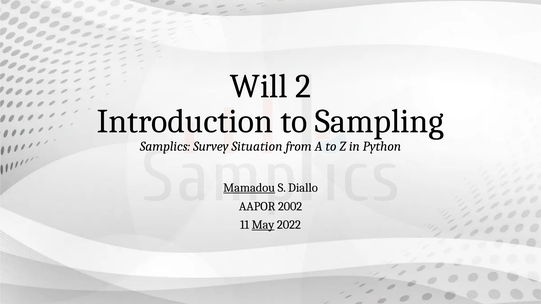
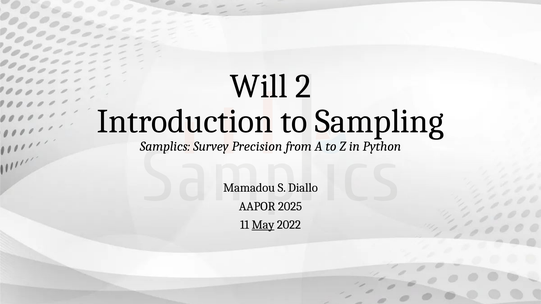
Situation: Situation -> Precision
Mamadou underline: present -> none
2002: 2002 -> 2025
